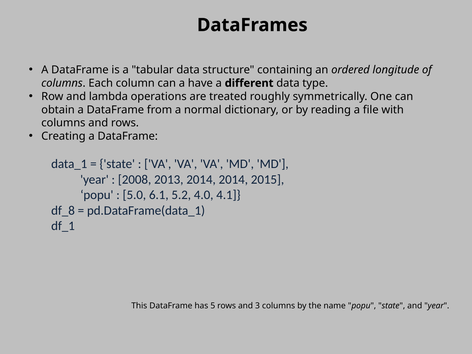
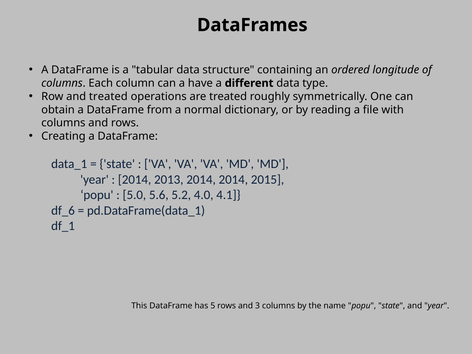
and lambda: lambda -> treated
2008 at (135, 180): 2008 -> 2014
6.1: 6.1 -> 5.6
df_8: df_8 -> df_6
